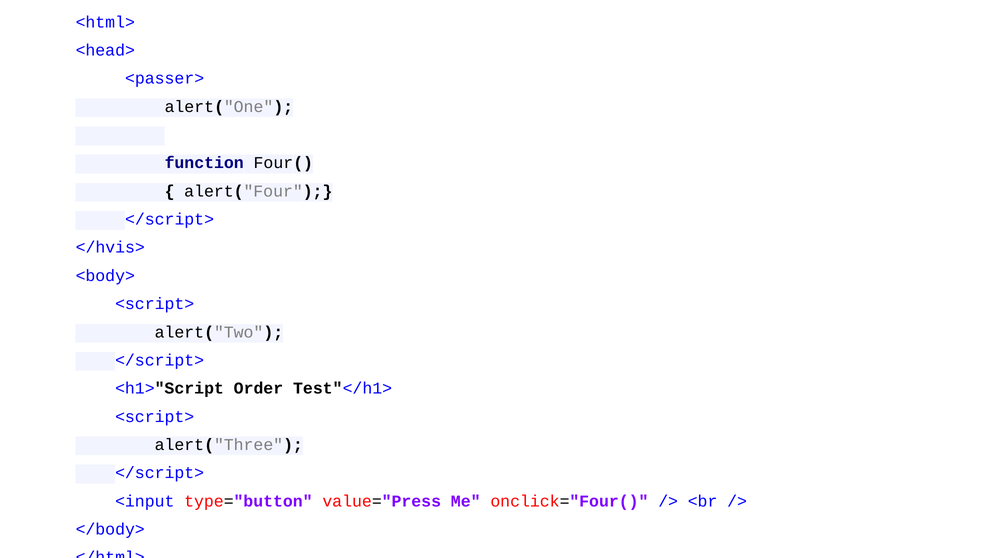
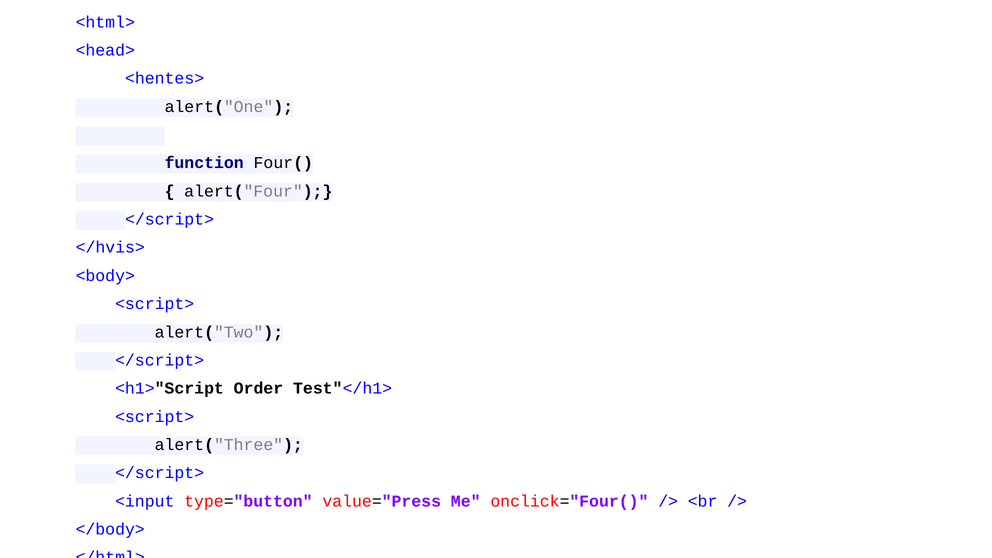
<passer>: <passer> -> <hentes>
